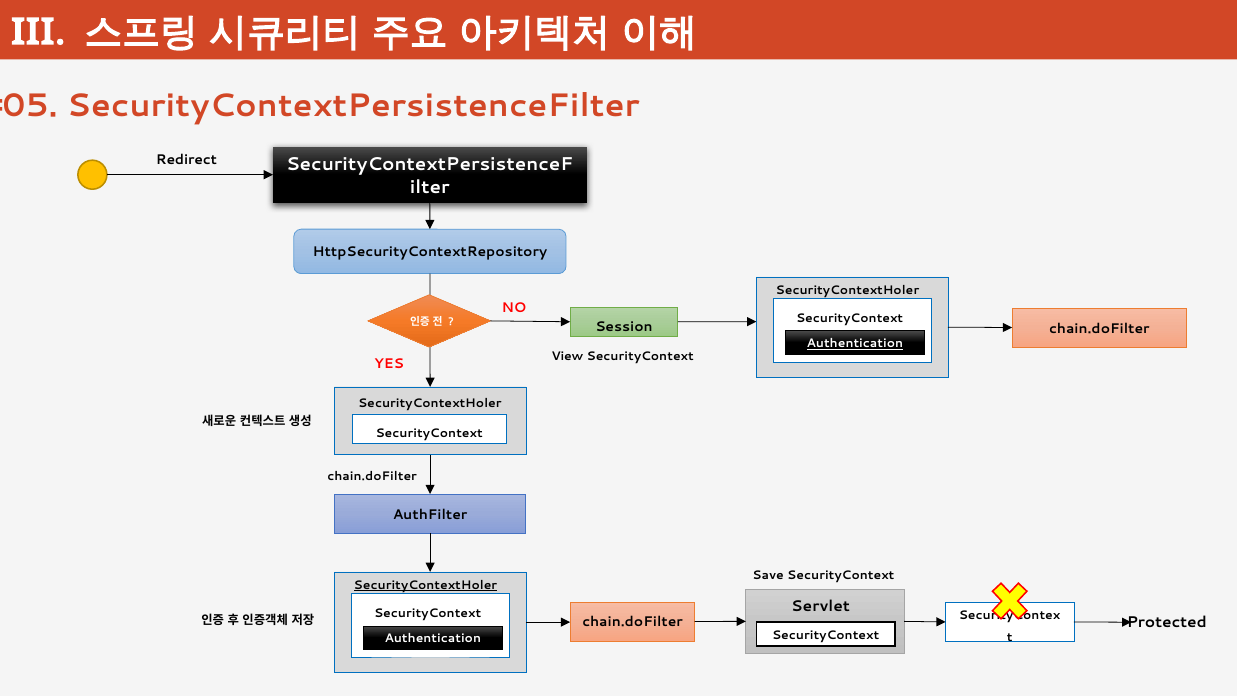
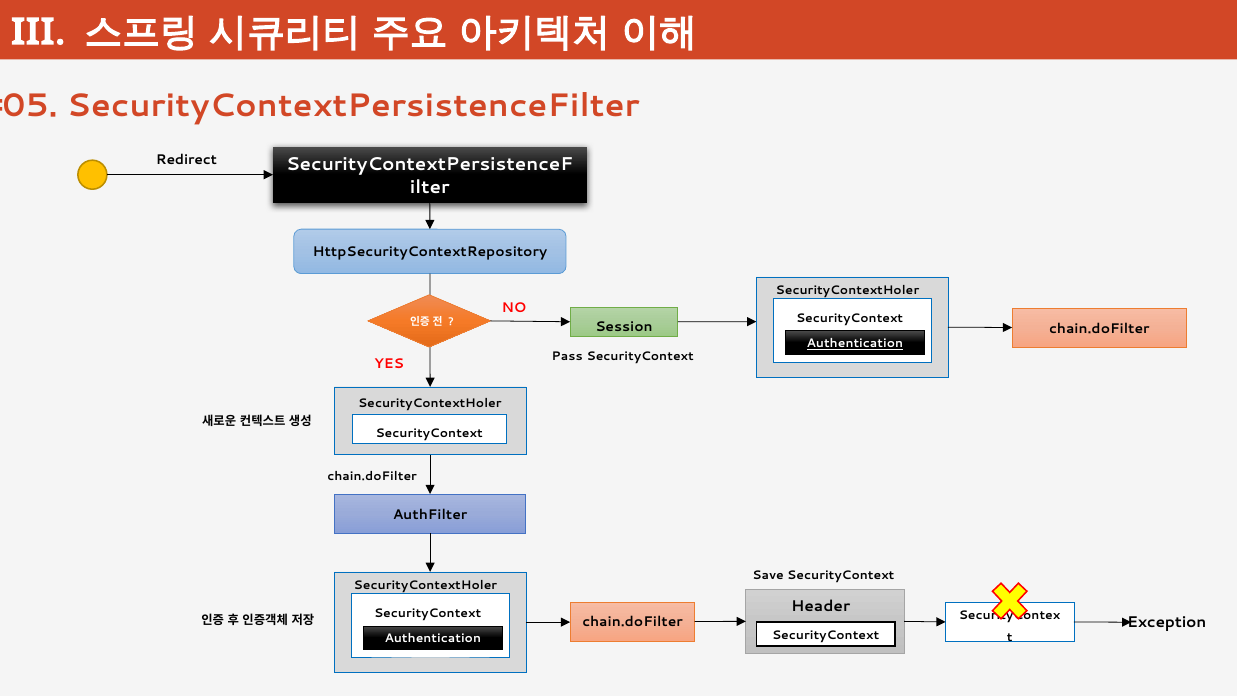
View: View -> Pass
SecurityContextHoler at (425, 585) underline: present -> none
Servlet: Servlet -> Header
Protected: Protected -> Exception
